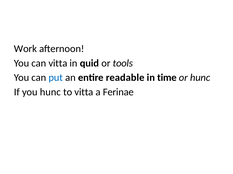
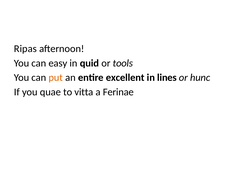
Work: Work -> Ripas
can vitta: vitta -> easy
put colour: blue -> orange
readable: readable -> excellent
time: time -> lines
you hunc: hunc -> quae
